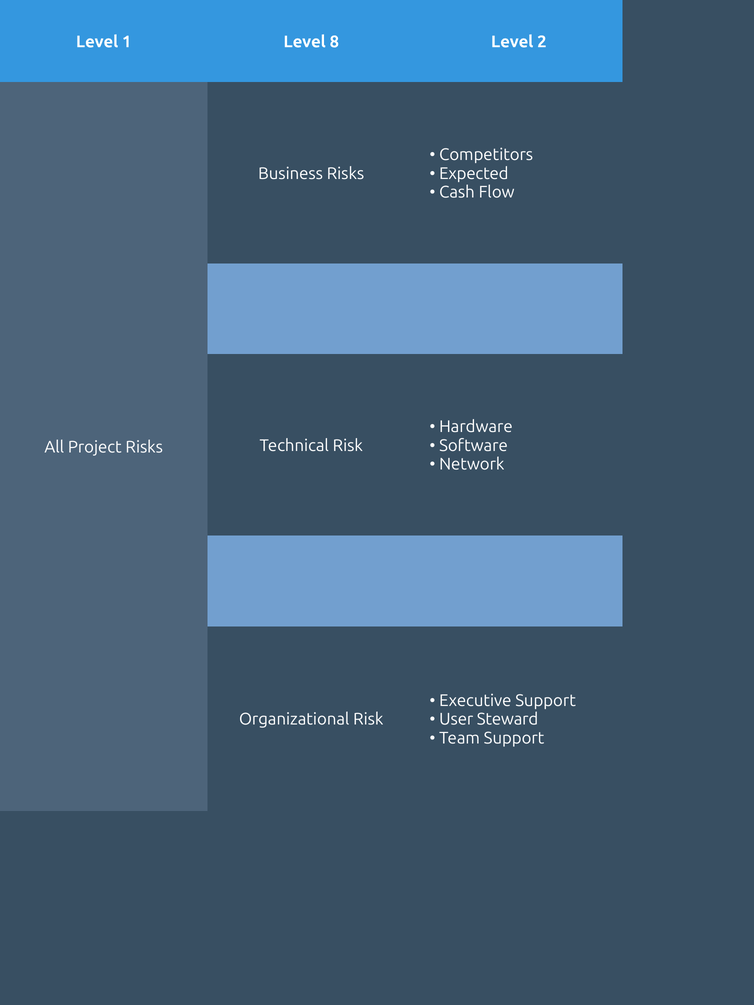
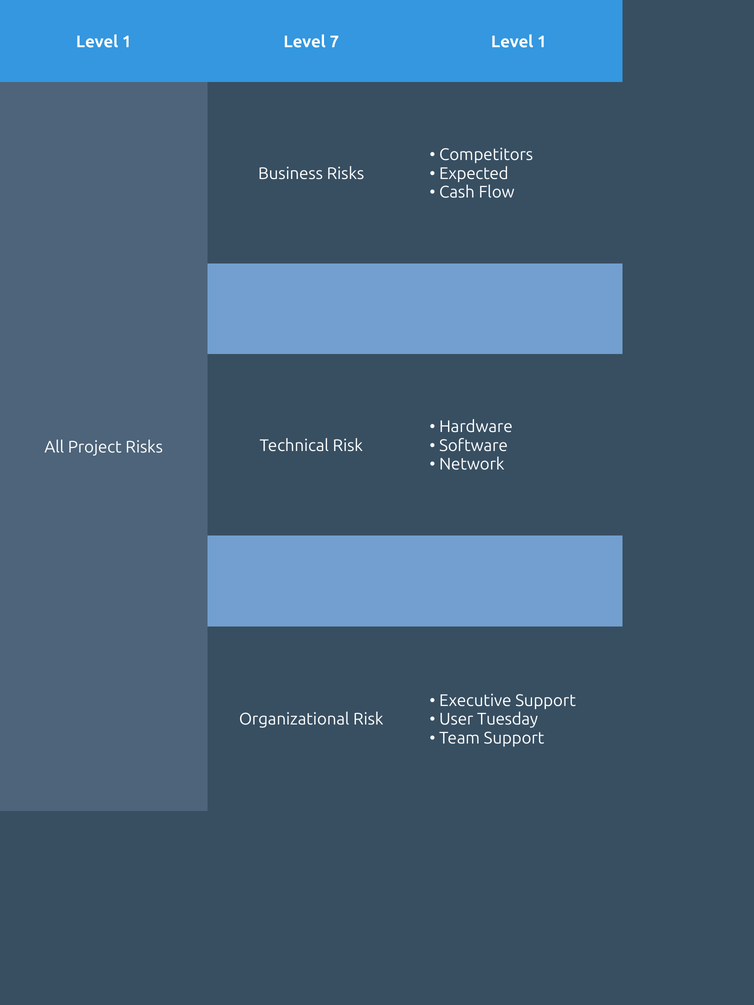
8: 8 -> 7
2 at (542, 42): 2 -> 1
Steward: Steward -> Tuesday
